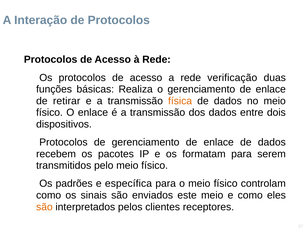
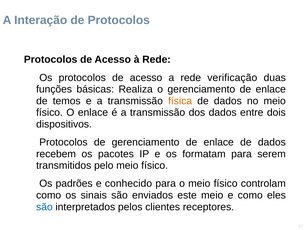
retirar: retirar -> temos
específica: específica -> conhecido
são at (44, 207) colour: orange -> blue
